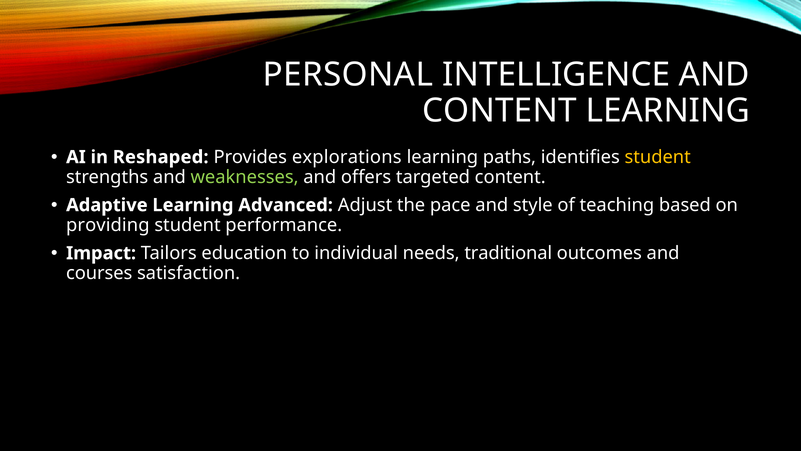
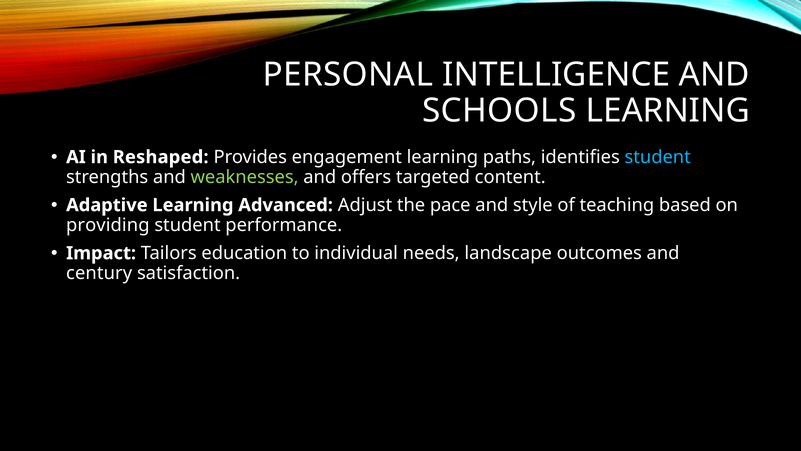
CONTENT at (499, 110): CONTENT -> SCHOOLS
explorations: explorations -> engagement
student at (658, 157) colour: yellow -> light blue
traditional: traditional -> landscape
courses: courses -> century
